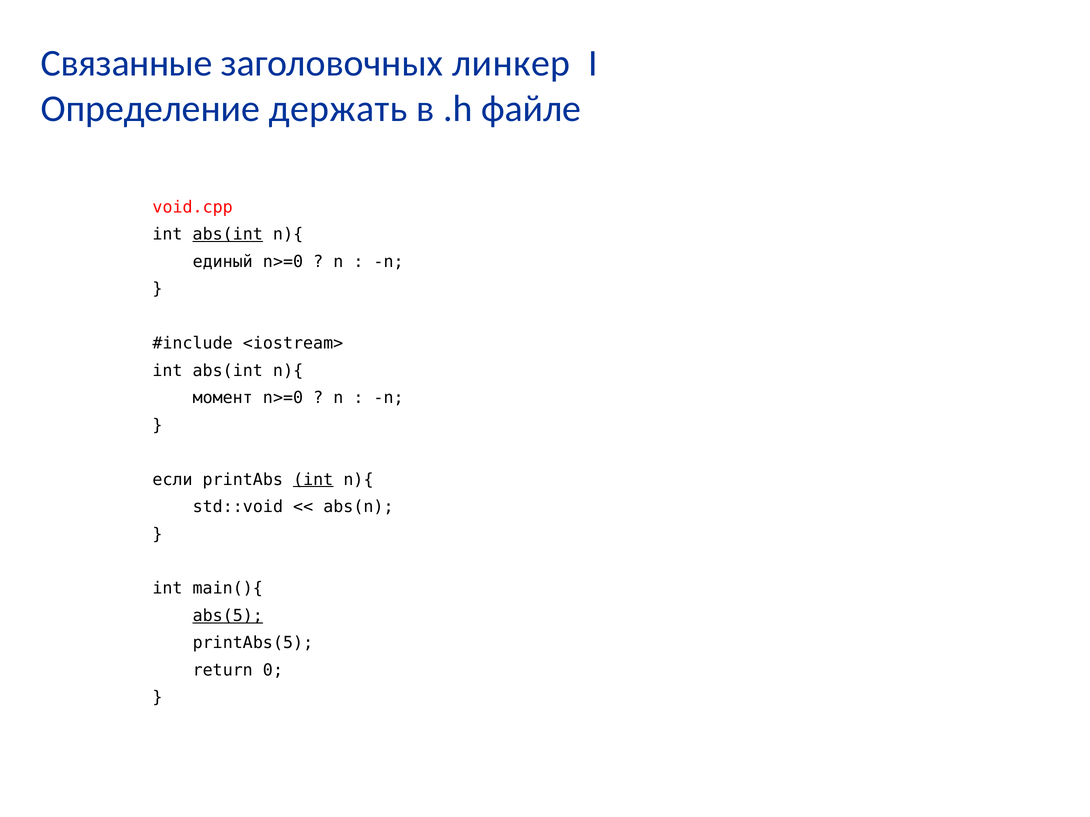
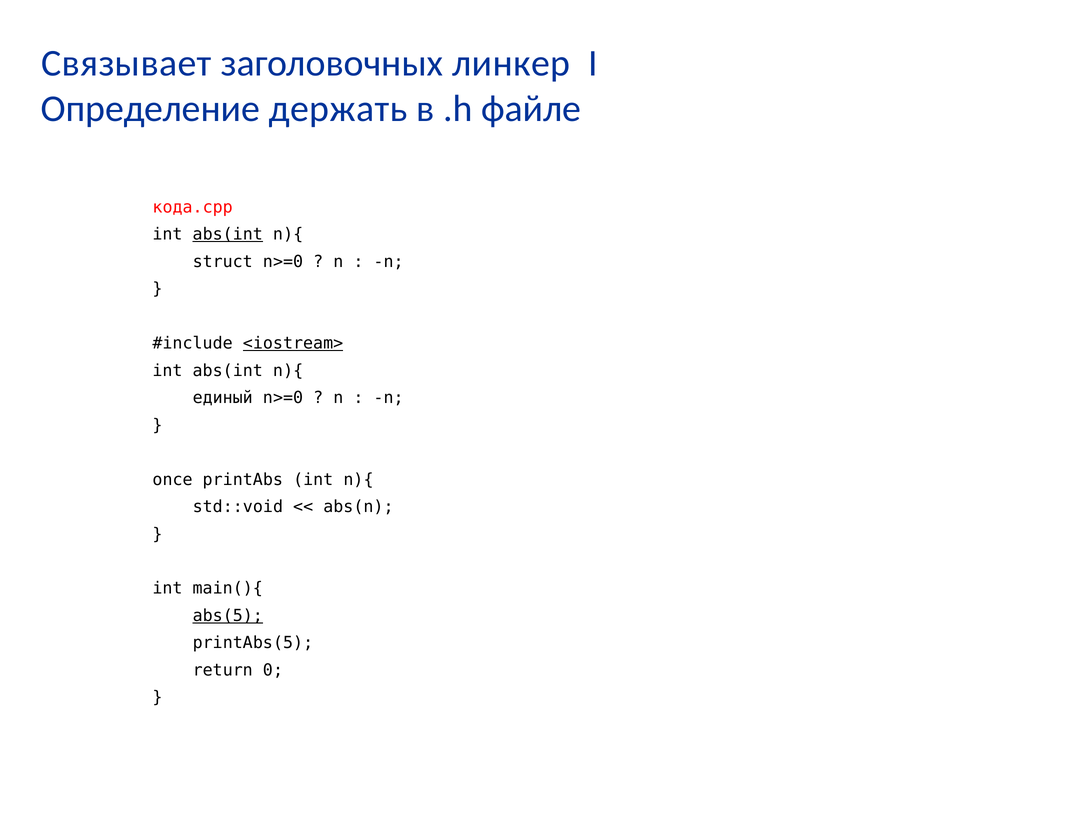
Связанные: Связанные -> Связывает
void.cpp: void.cpp -> кода.cpp
единый: единый -> struct
<iostream> underline: none -> present
момент: момент -> единый
если: если -> once
int at (313, 480) underline: present -> none
